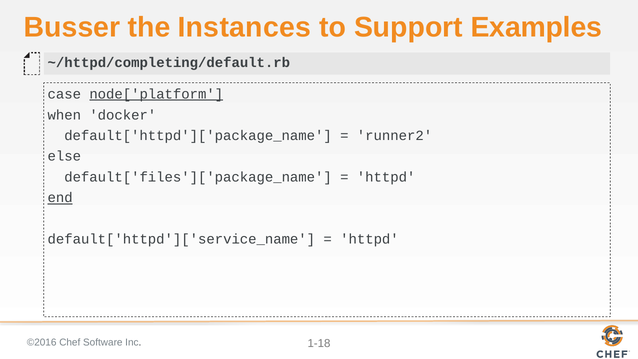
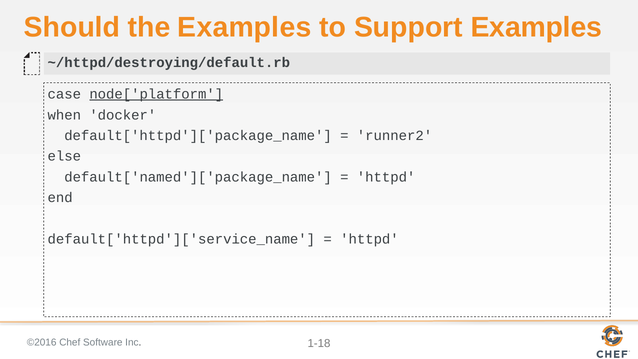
Busser: Busser -> Should
the Instances: Instances -> Examples
~/httpd/completing/default.rb: ~/httpd/completing/default.rb -> ~/httpd/destroying/default.rb
default['files']['package_name: default['files']['package_name -> default['named']['package_name
end underline: present -> none
